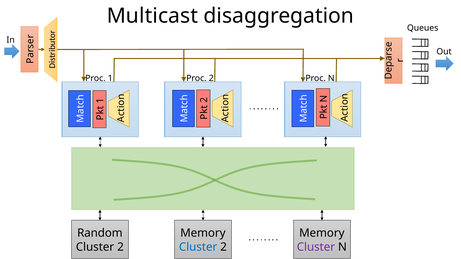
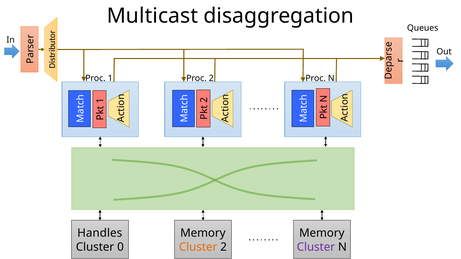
Random: Random -> Handles
2 at (120, 247): 2 -> 0
Cluster at (198, 247) colour: blue -> orange
